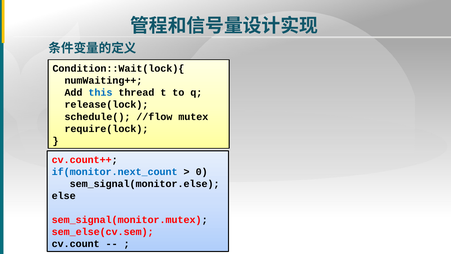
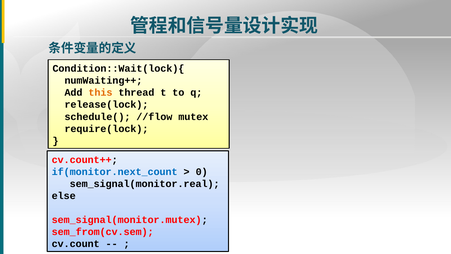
this colour: blue -> orange
sem_signal(monitor.else: sem_signal(monitor.else -> sem_signal(monitor.real
sem_else(cv.sem: sem_else(cv.sem -> sem_from(cv.sem
